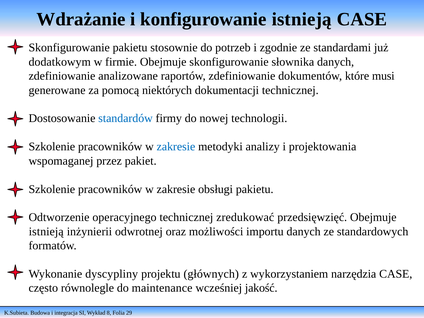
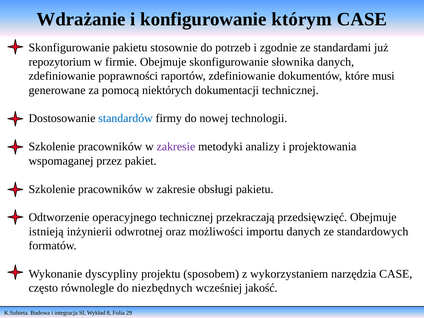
konfigurowanie istnieją: istnieją -> którym
dodatkowym: dodatkowym -> repozytorium
analizowane: analizowane -> poprawności
zakresie at (176, 147) colour: blue -> purple
zredukować: zredukować -> przekraczają
głównych: głównych -> sposobem
maintenance: maintenance -> niezbędnych
